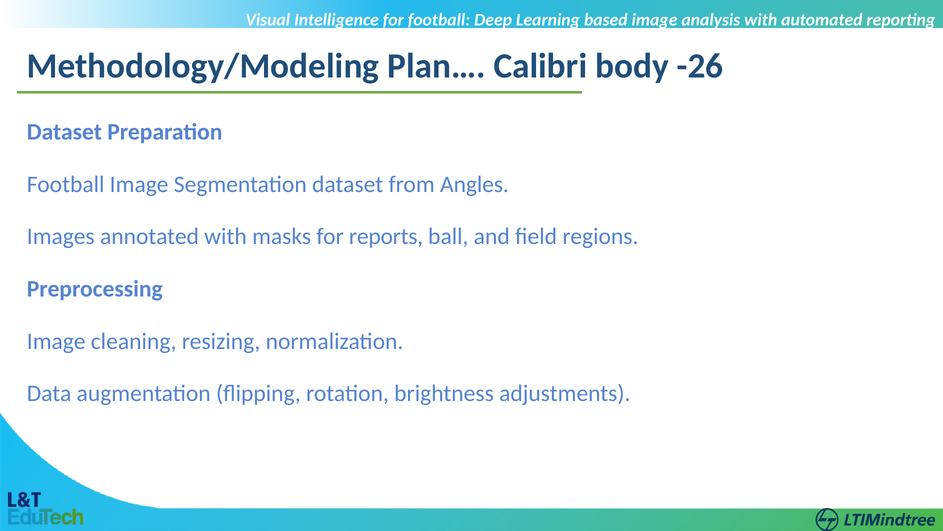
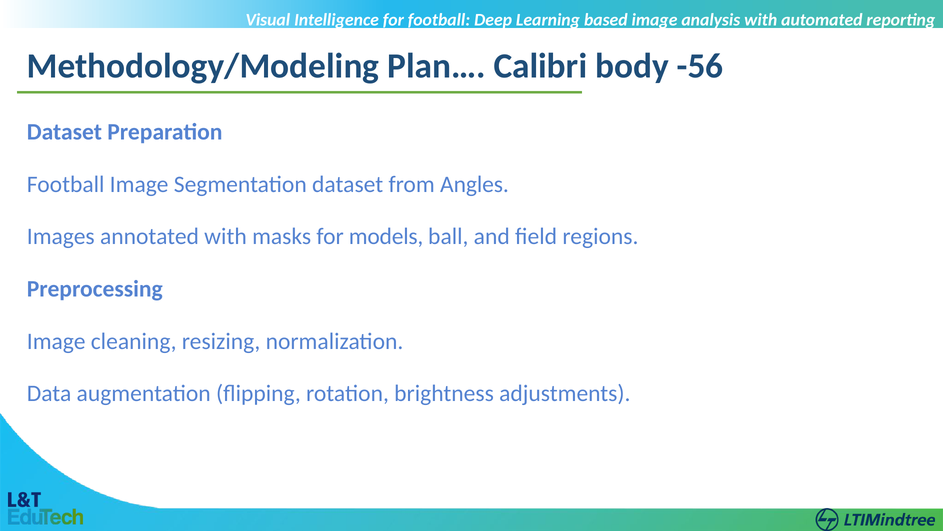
-26: -26 -> -56
reports: reports -> models
